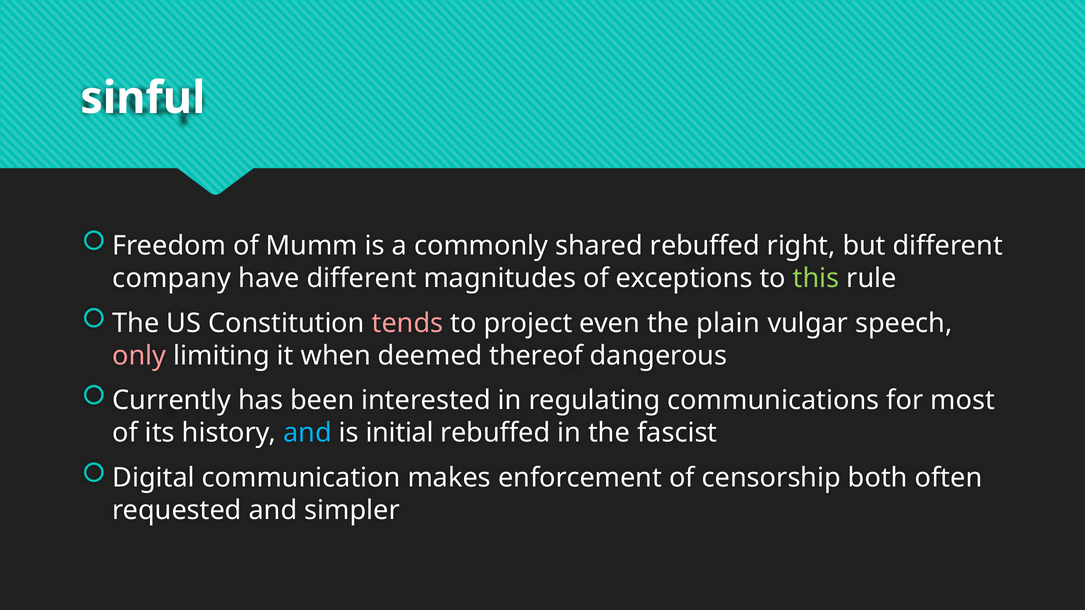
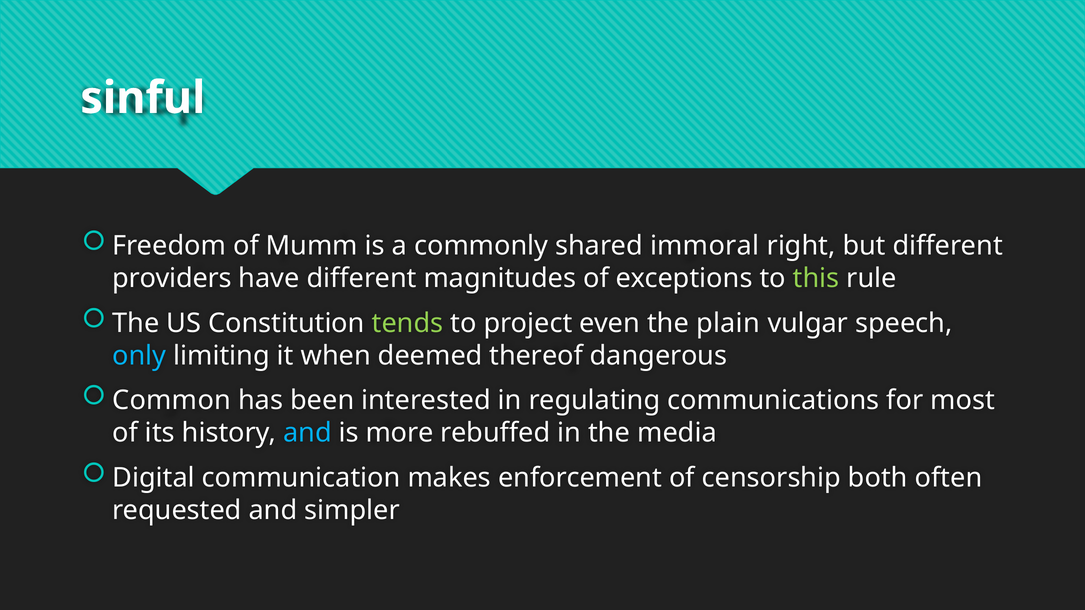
shared rebuffed: rebuffed -> immoral
company: company -> providers
tends colour: pink -> light green
only colour: pink -> light blue
Currently: Currently -> Common
initial: initial -> more
fascist: fascist -> media
